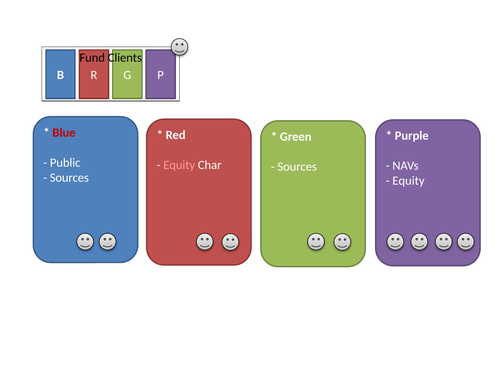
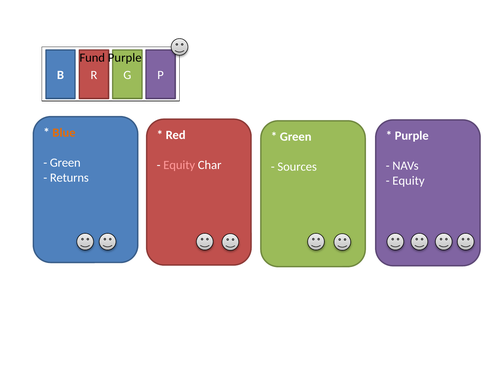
Fund Clients: Clients -> Purple
Blue colour: red -> orange
Public at (65, 163): Public -> Green
Sources at (69, 178): Sources -> Returns
